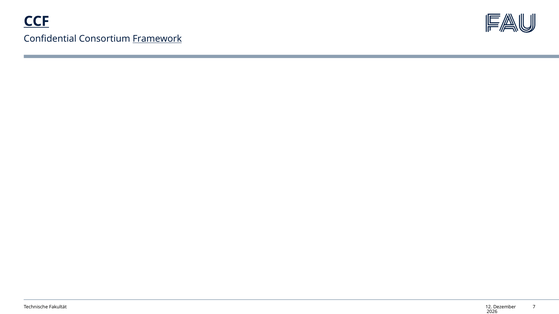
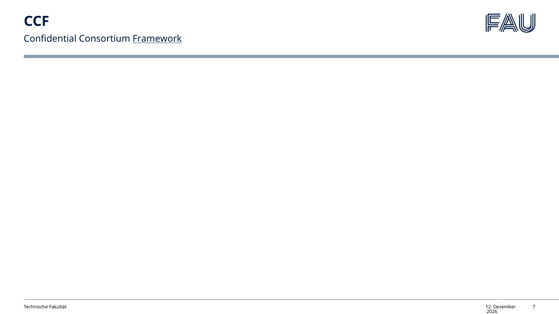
CCF underline: present -> none
